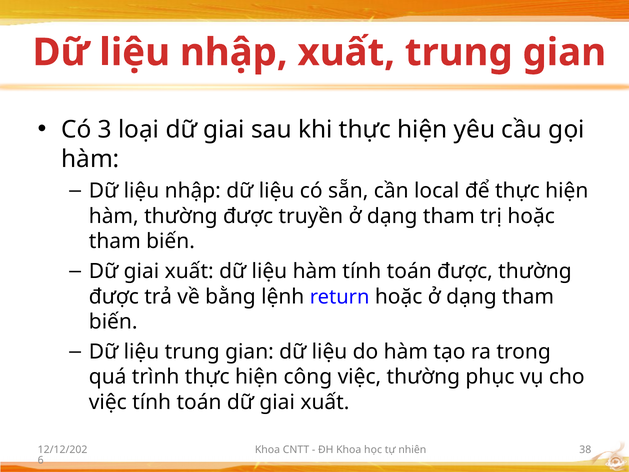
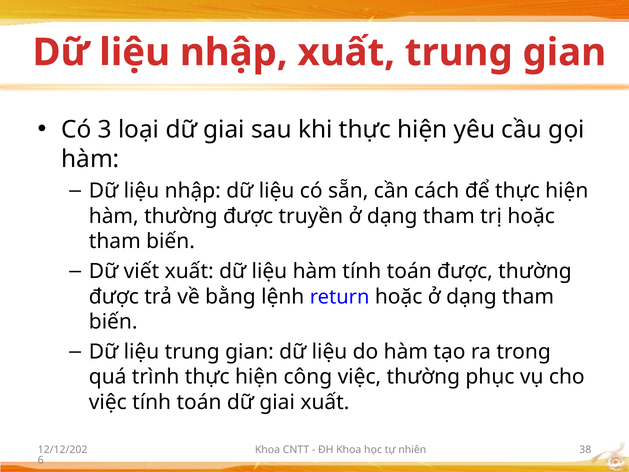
local: local -> cách
giai at (141, 271): giai -> viết
